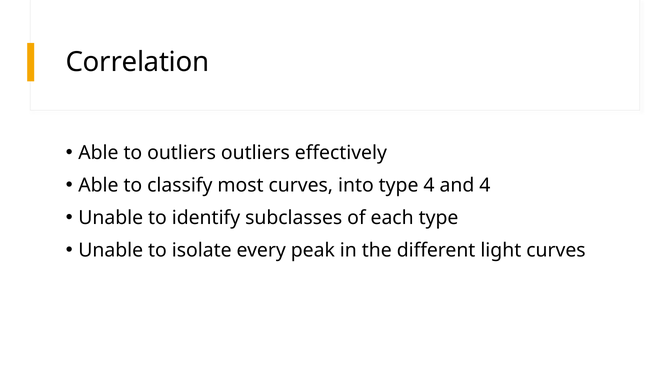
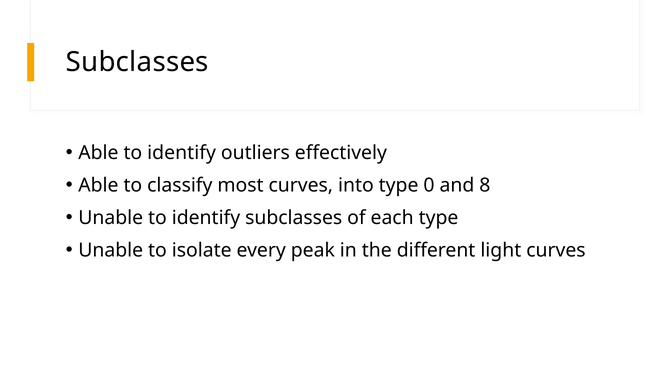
Correlation at (138, 62): Correlation -> Subclasses
Able to outliers: outliers -> identify
type 4: 4 -> 0
and 4: 4 -> 8
